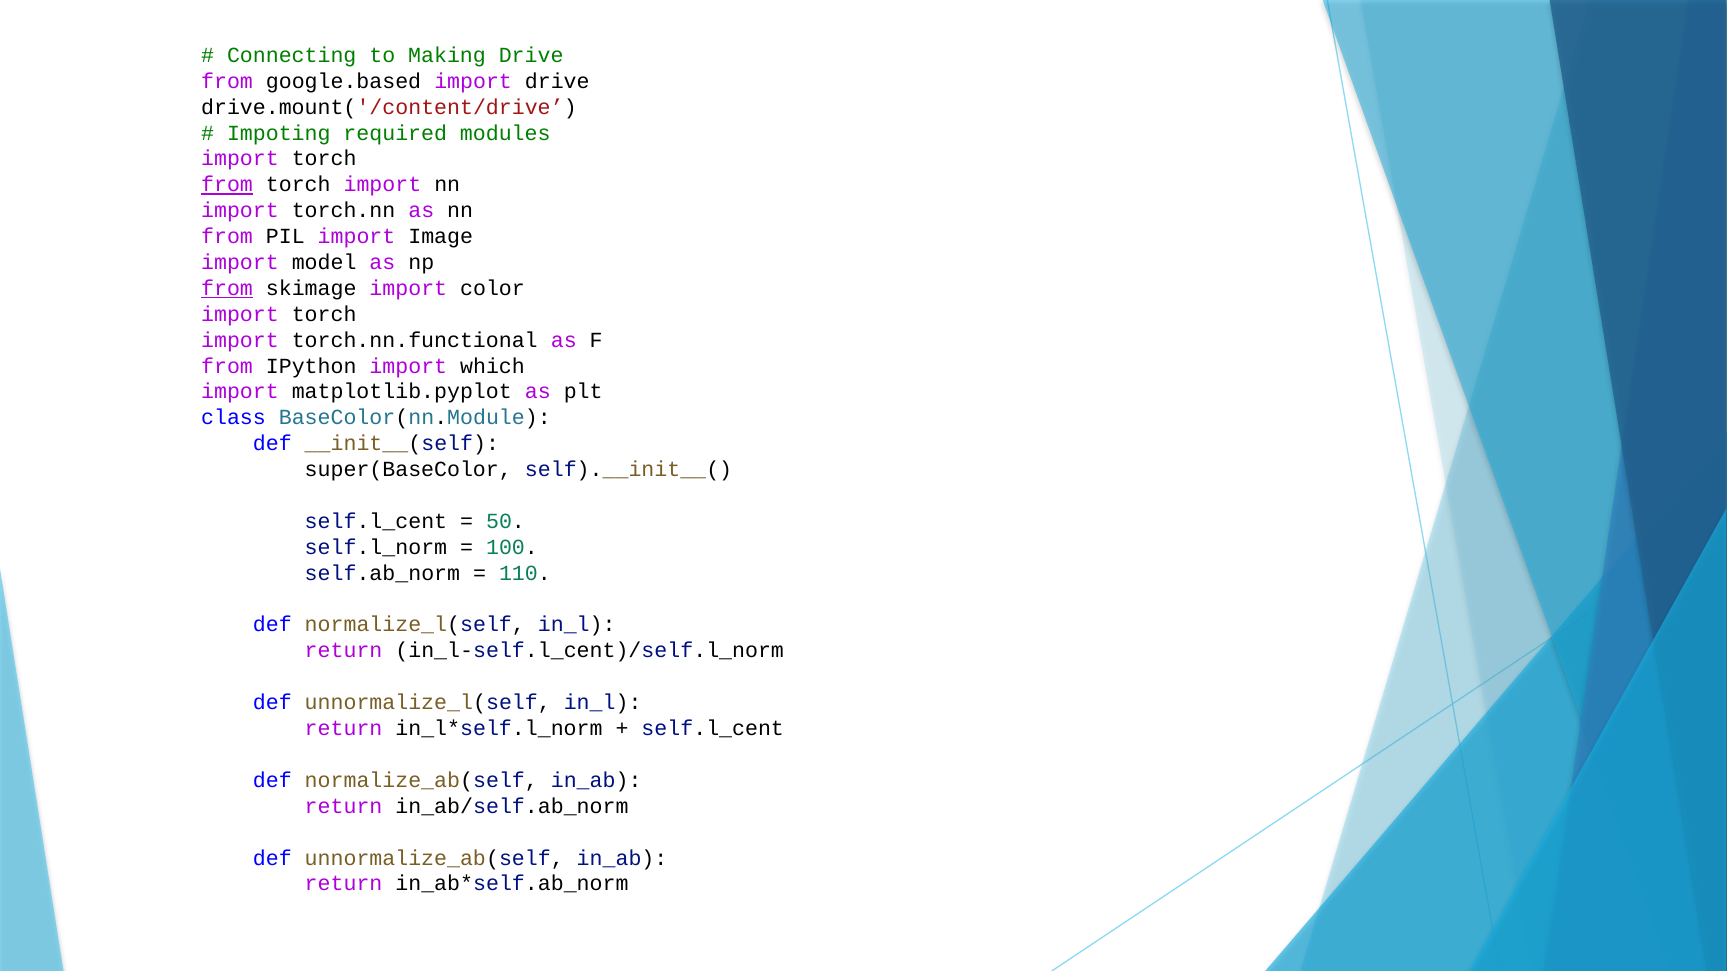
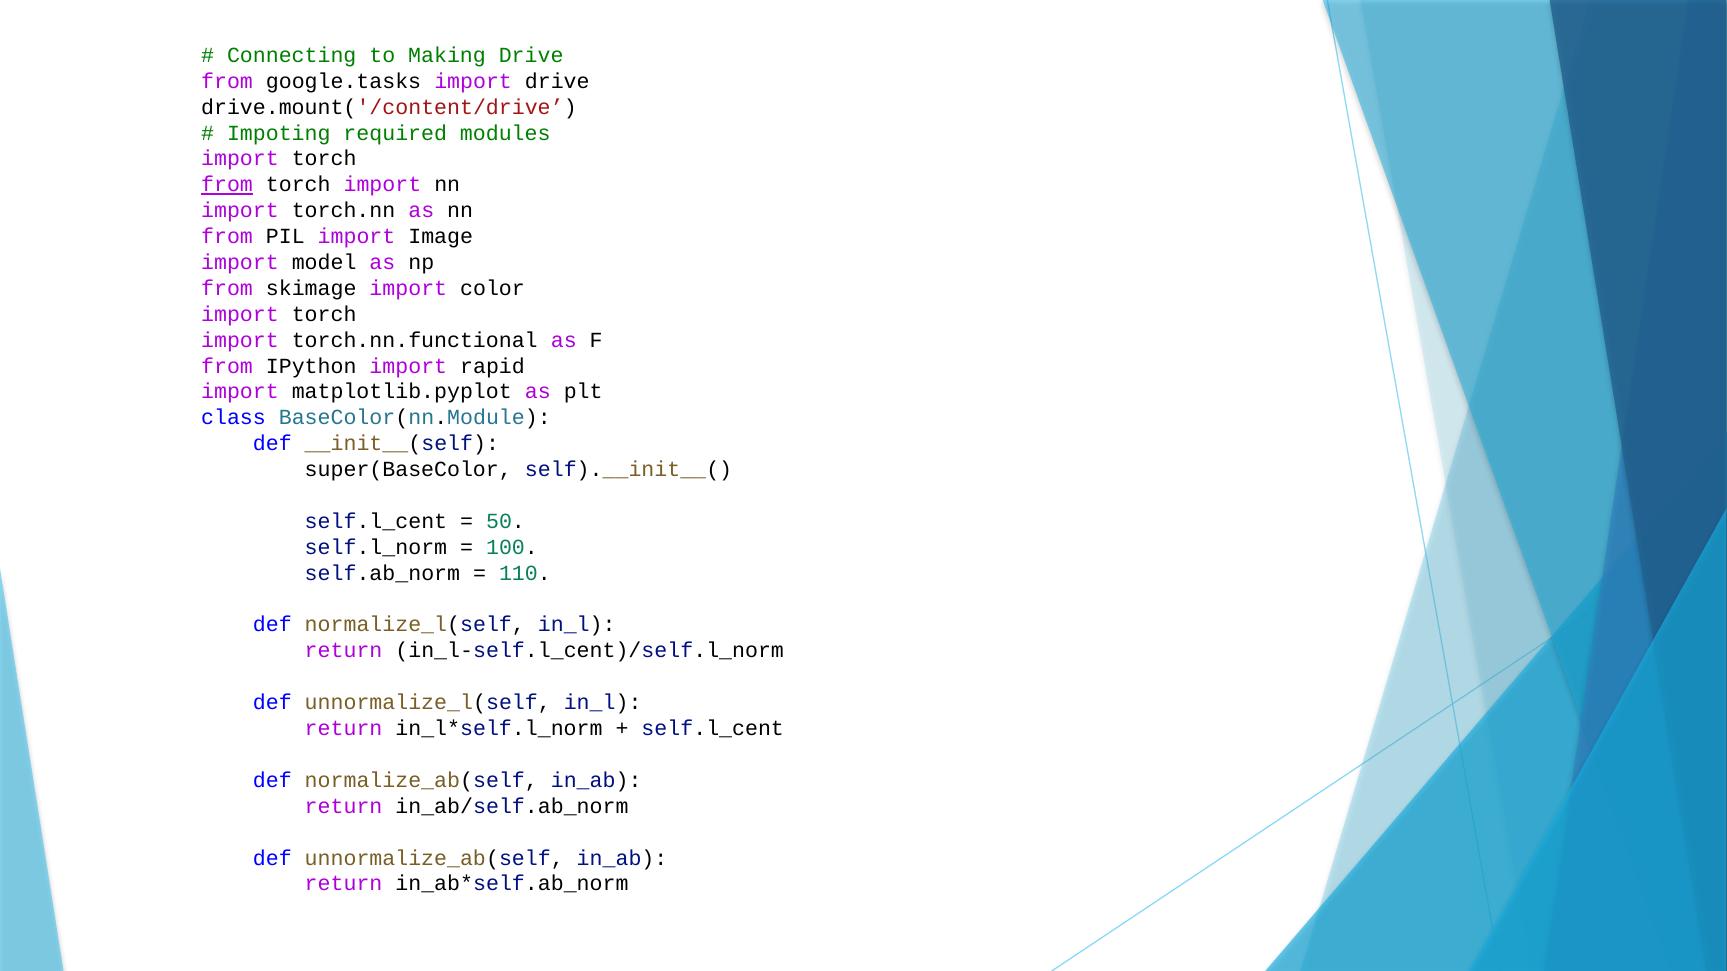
google.based: google.based -> google.tasks
from at (227, 288) underline: present -> none
which: which -> rapid
